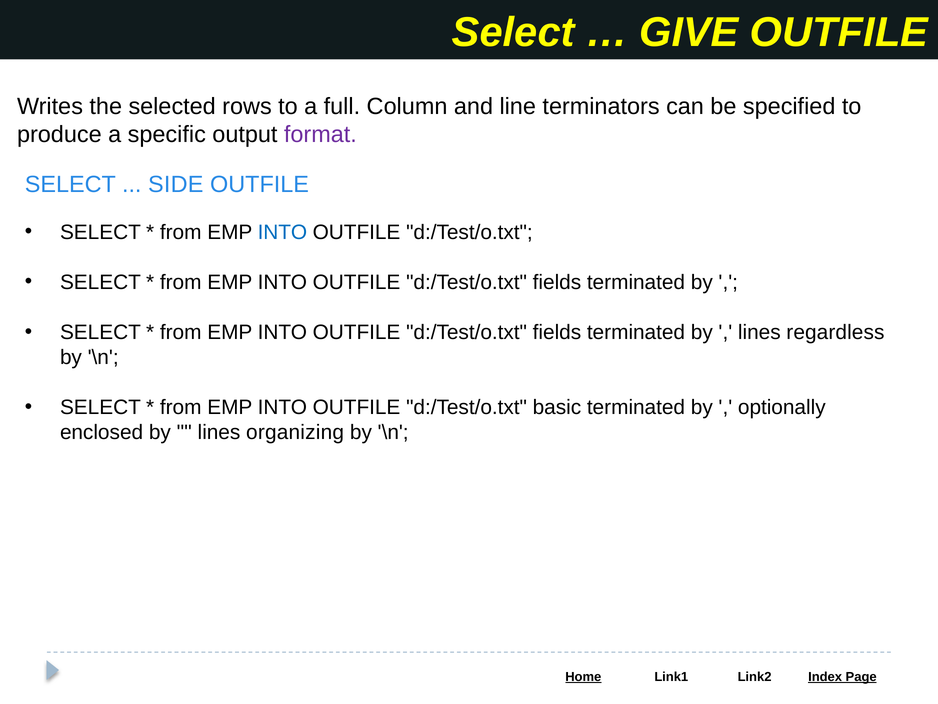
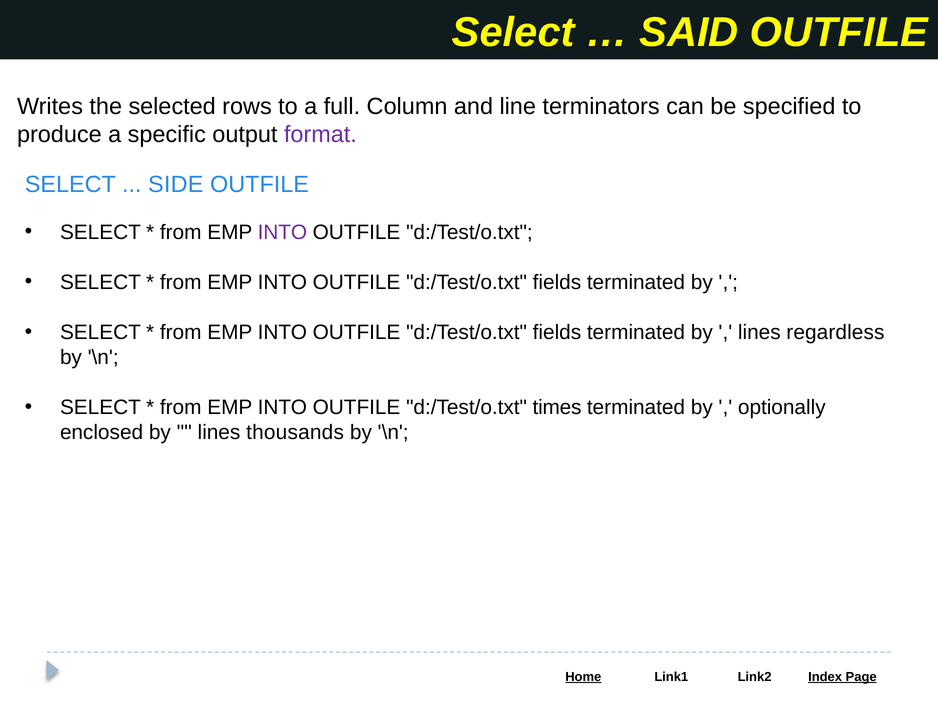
GIVE: GIVE -> SAID
INTO at (282, 232) colour: blue -> purple
basic: basic -> times
organizing: organizing -> thousands
